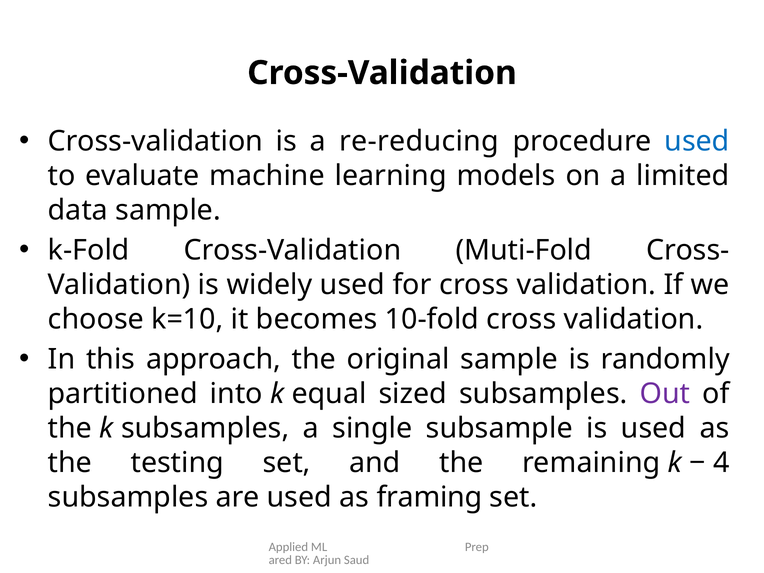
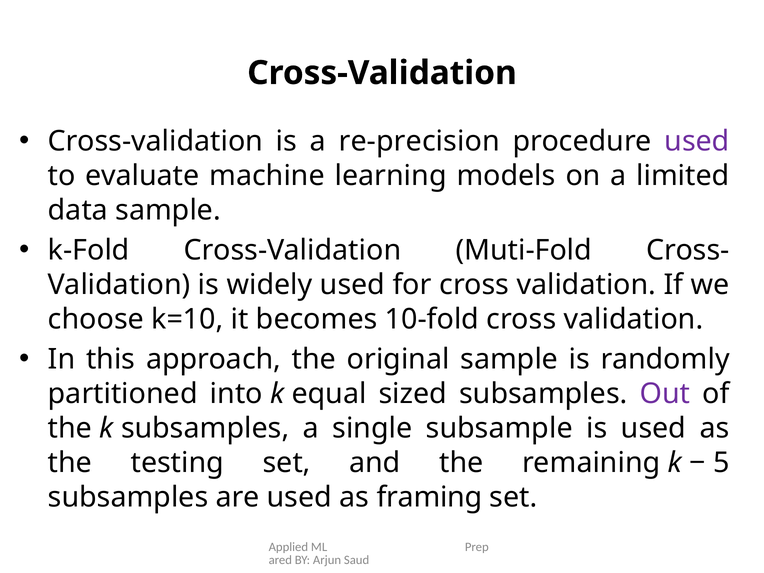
re-reducing: re-reducing -> re-precision
used at (697, 141) colour: blue -> purple
4: 4 -> 5
